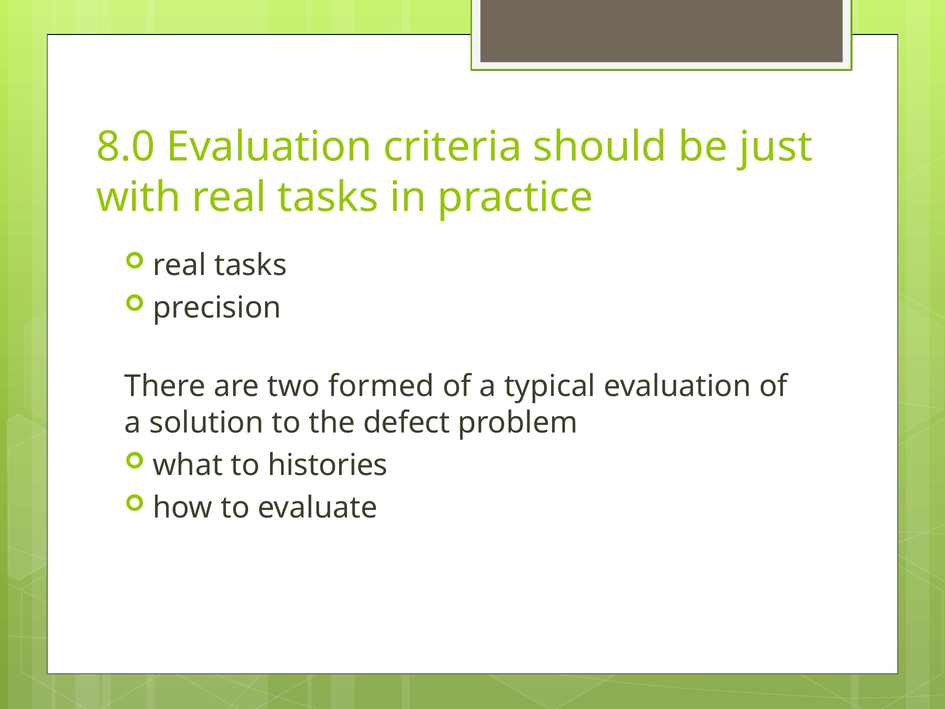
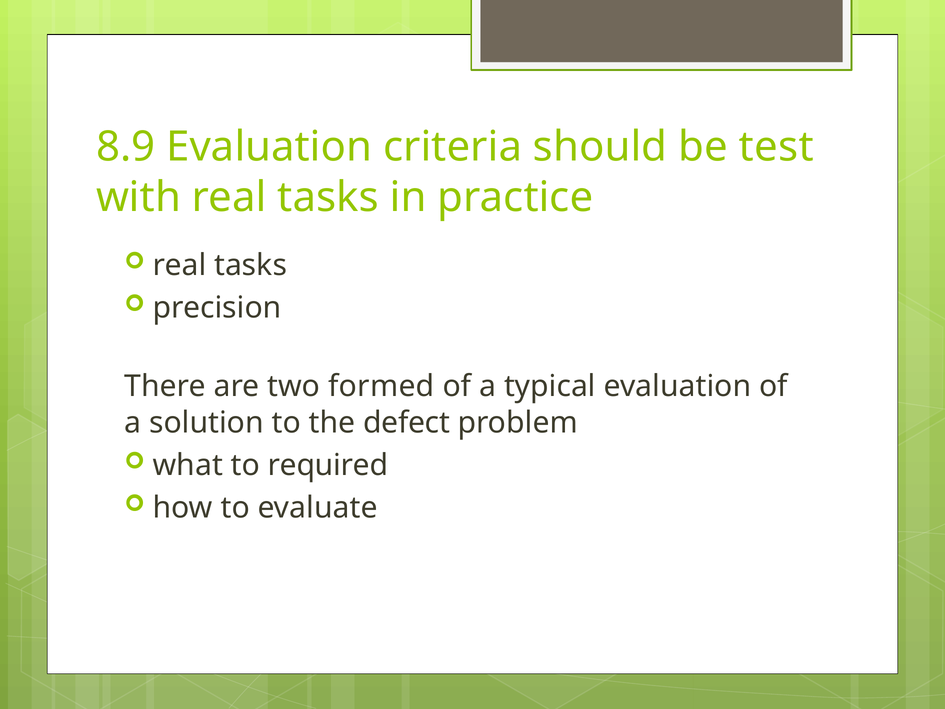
8.0: 8.0 -> 8.9
just: just -> test
histories: histories -> required
